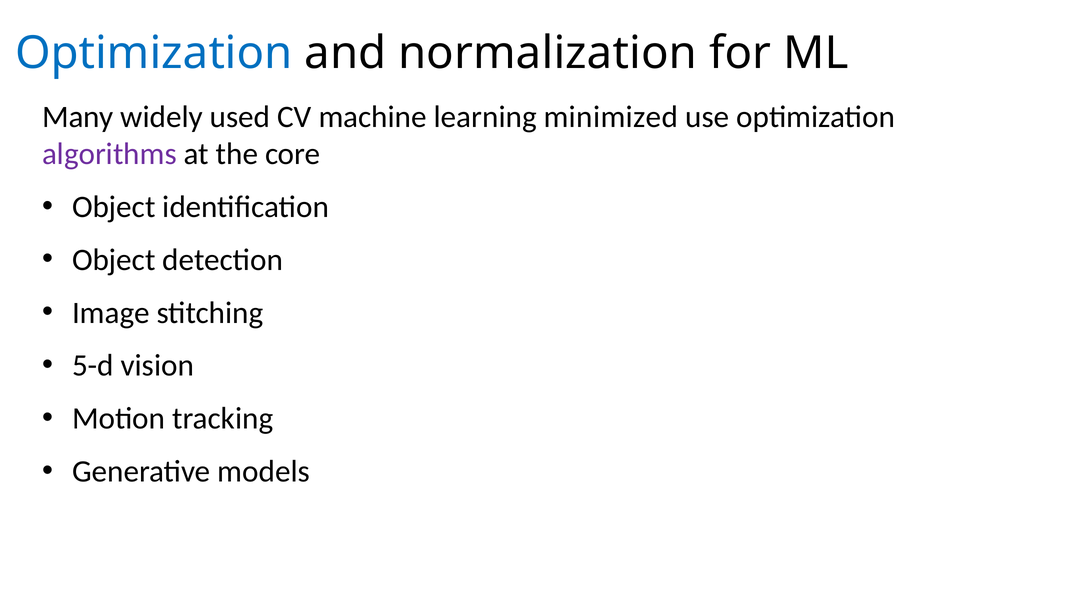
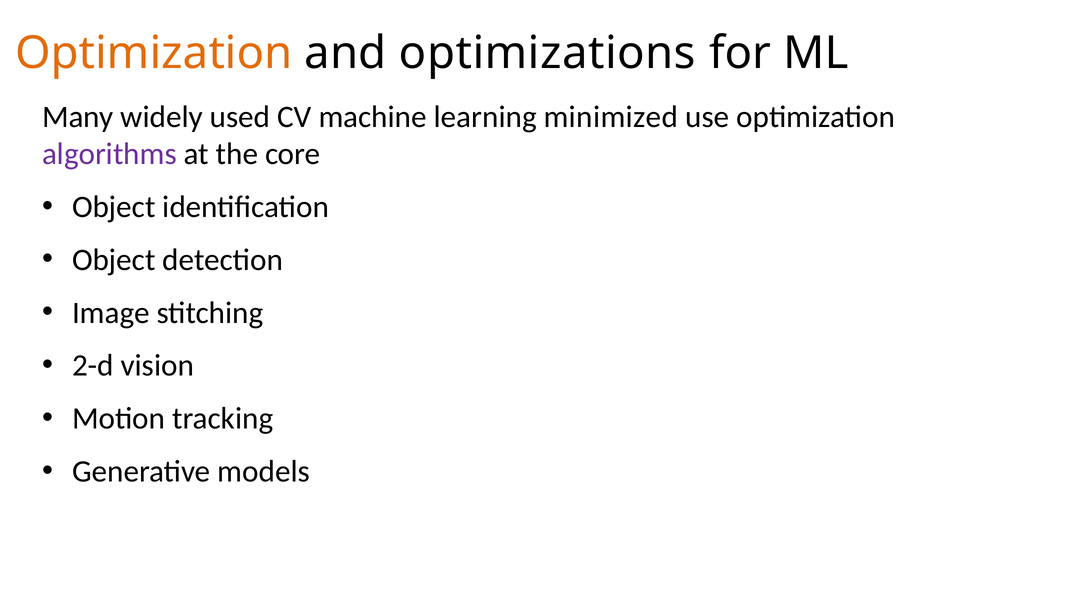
Optimization at (154, 53) colour: blue -> orange
normalization: normalization -> optimizations
5-d: 5-d -> 2-d
